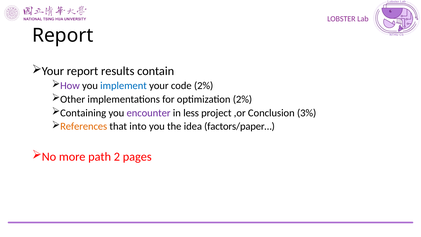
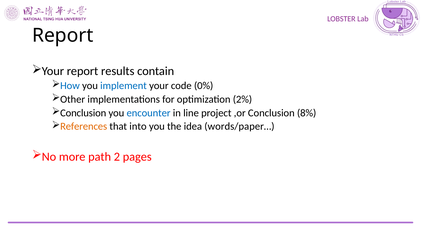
How colour: purple -> blue
code 2%: 2% -> 0%
Containing at (83, 113): Containing -> Conclusion
encounter colour: purple -> blue
less: less -> line
3%: 3% -> 8%
factors/paper…: factors/paper… -> words/paper…
